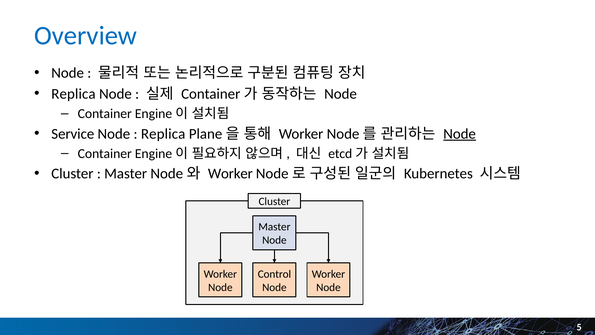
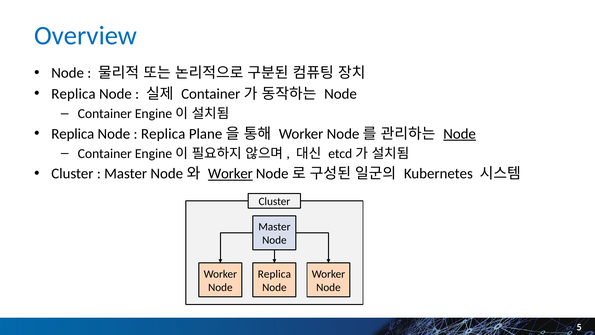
Service at (73, 134): Service -> Replica
Worker at (230, 174) underline: none -> present
Control at (274, 274): Control -> Replica
